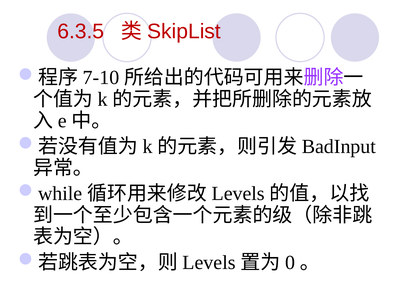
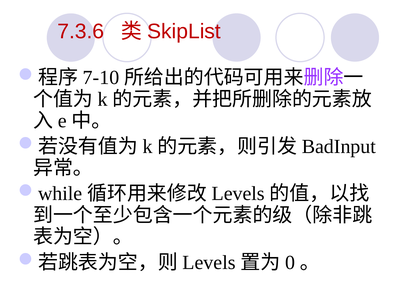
6.3.5: 6.3.5 -> 7.3.6
